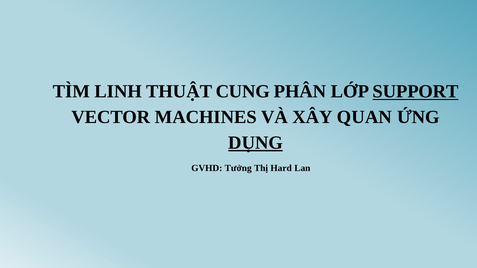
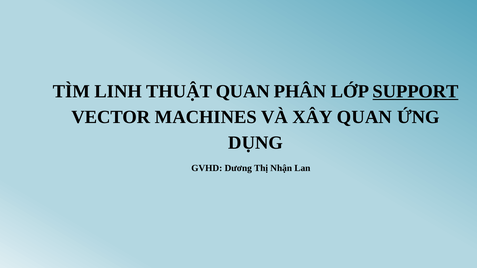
THUẬT CUNG: CUNG -> QUAN
DỤNG underline: present -> none
Tưởng: Tưởng -> Dương
Hard: Hard -> Nhận
